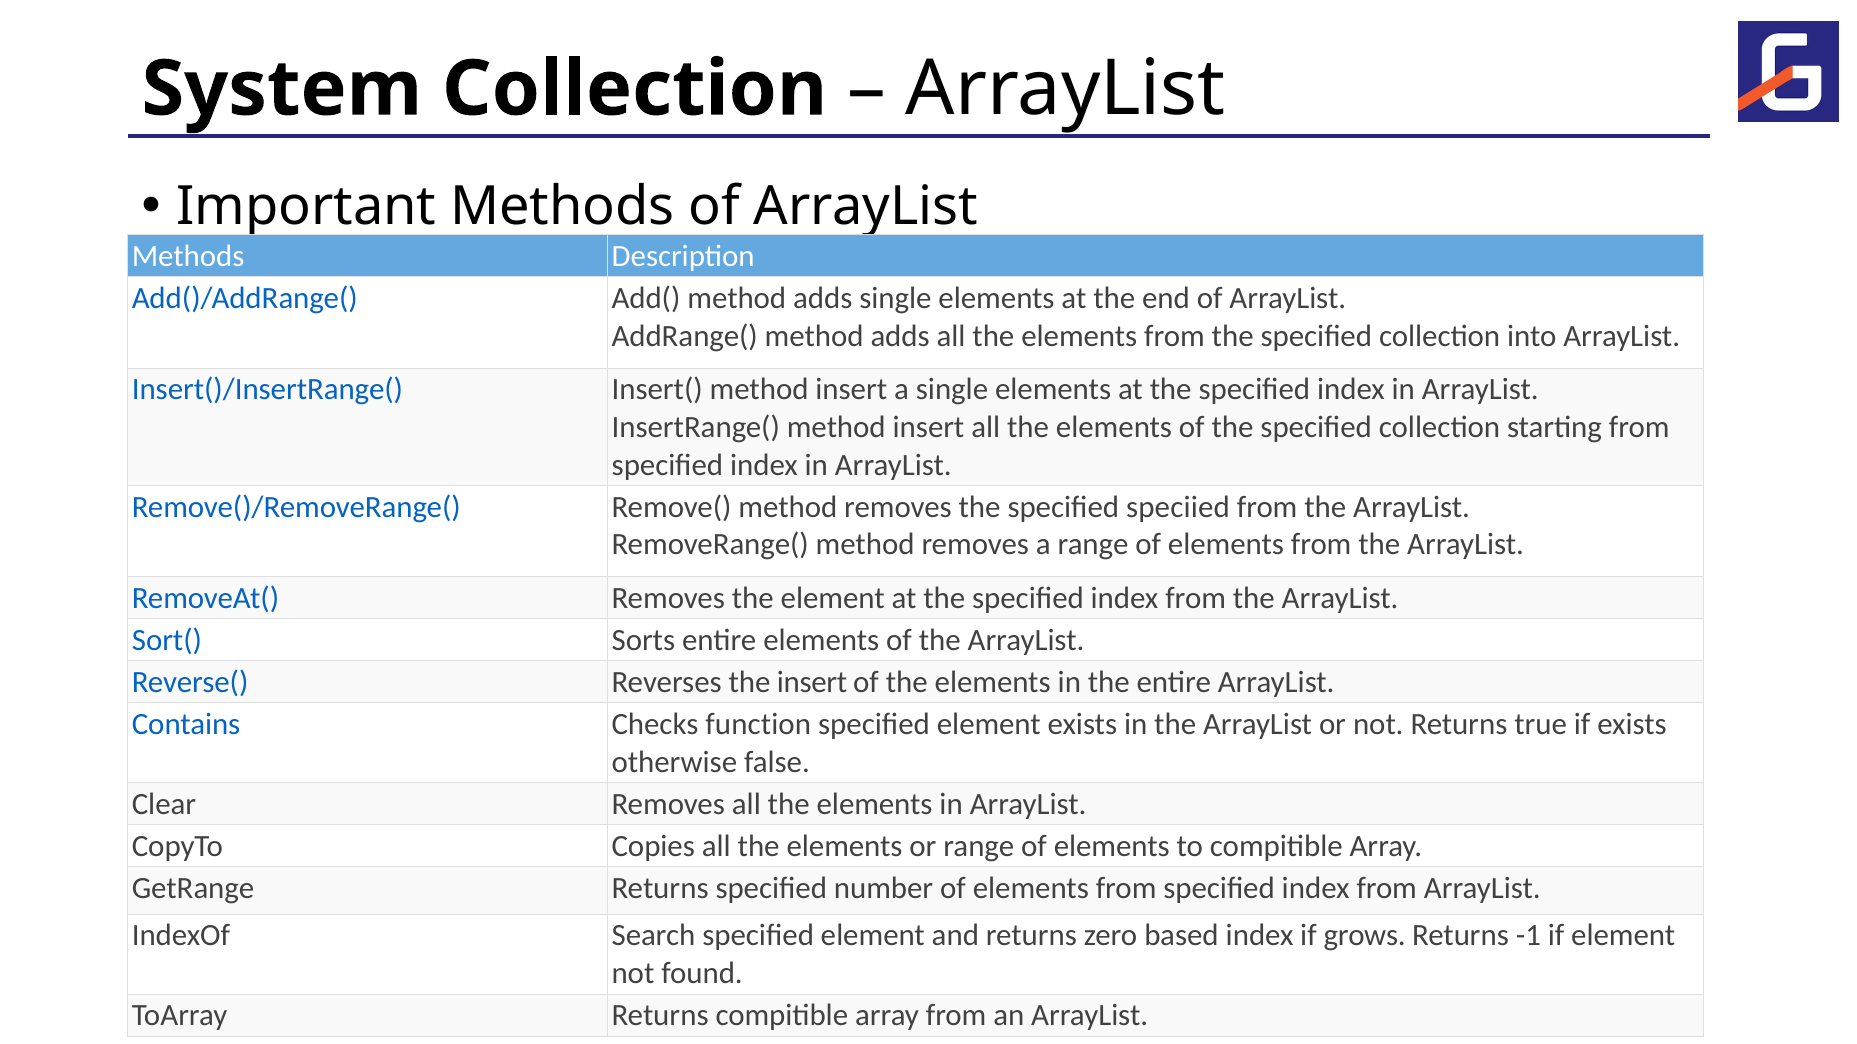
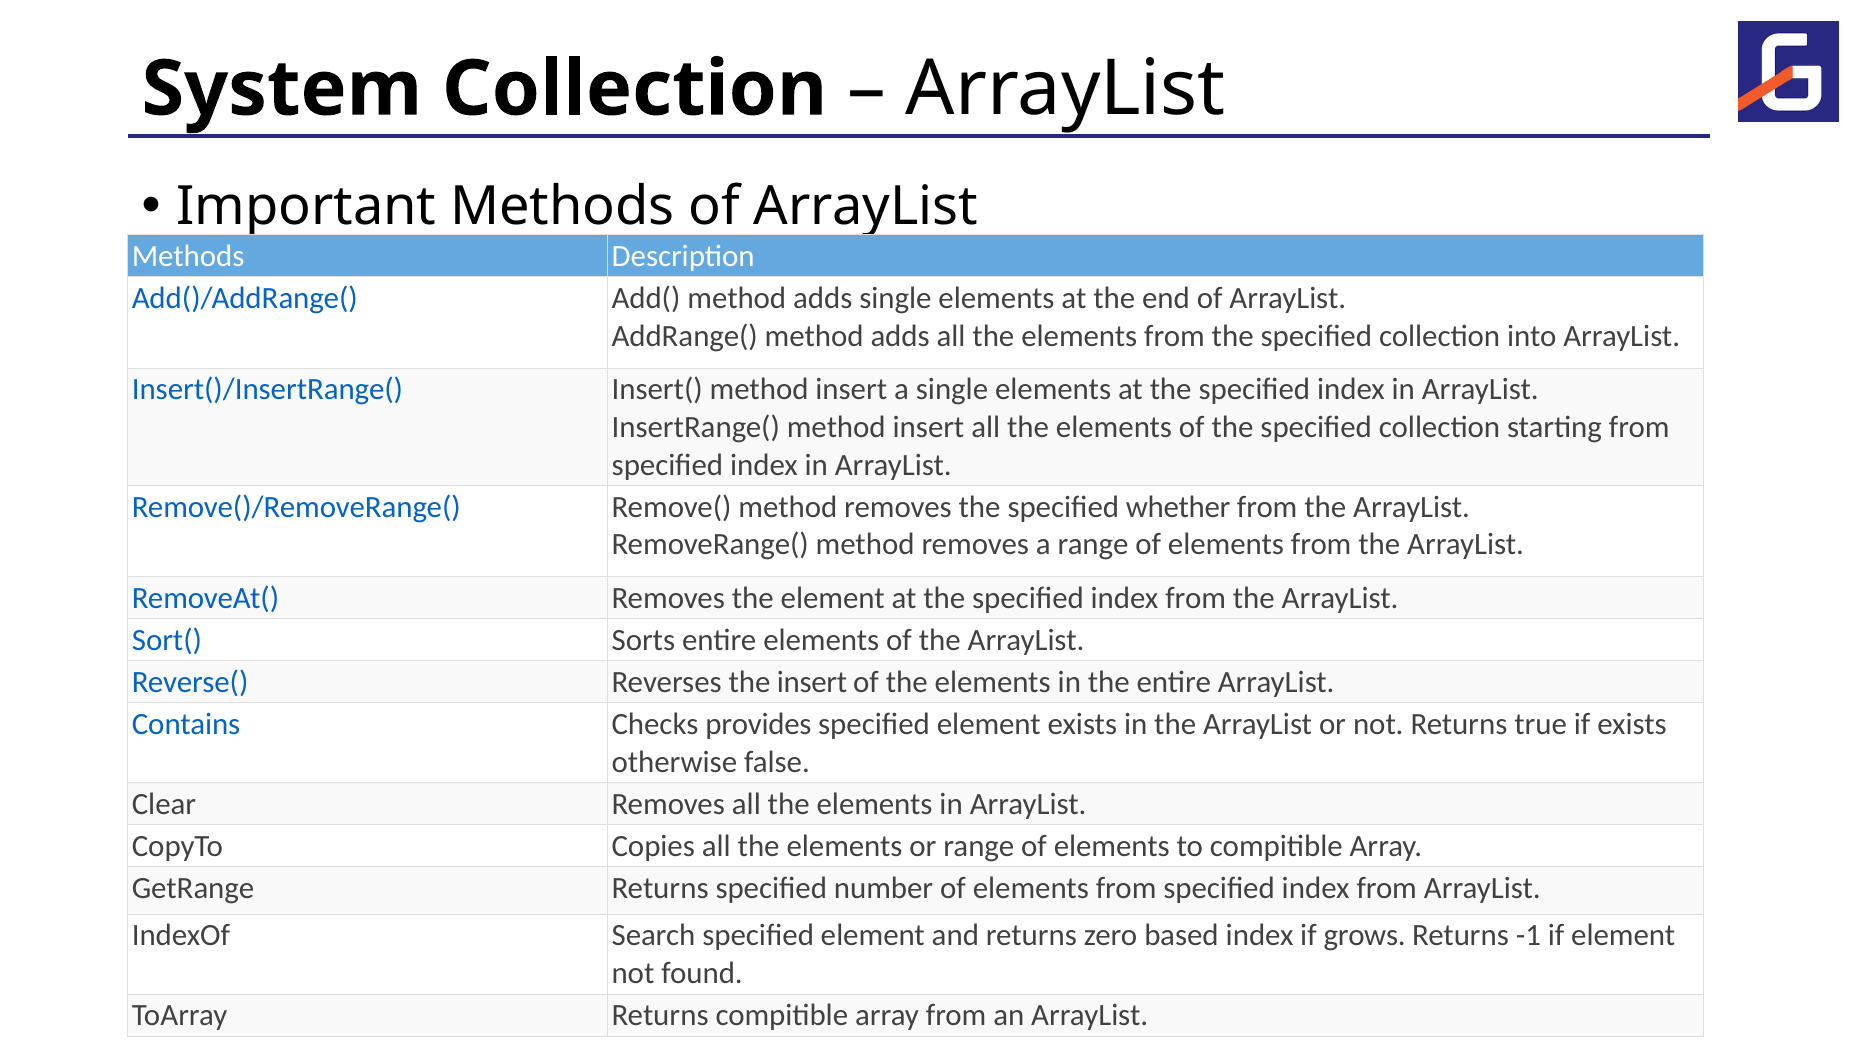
speciied: speciied -> whether
function: function -> provides
